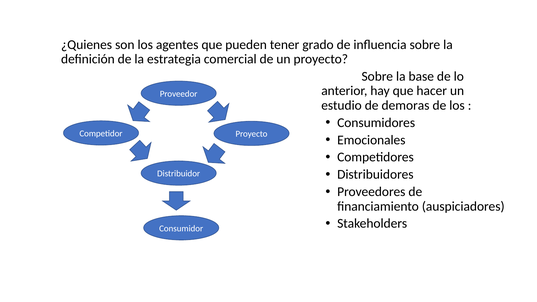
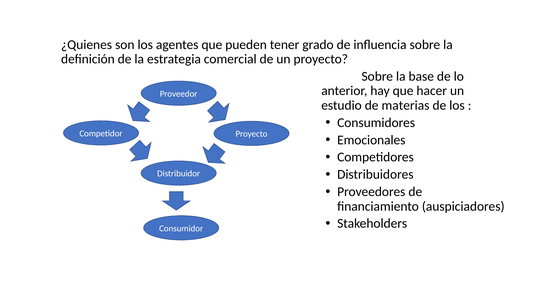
demoras: demoras -> materias
